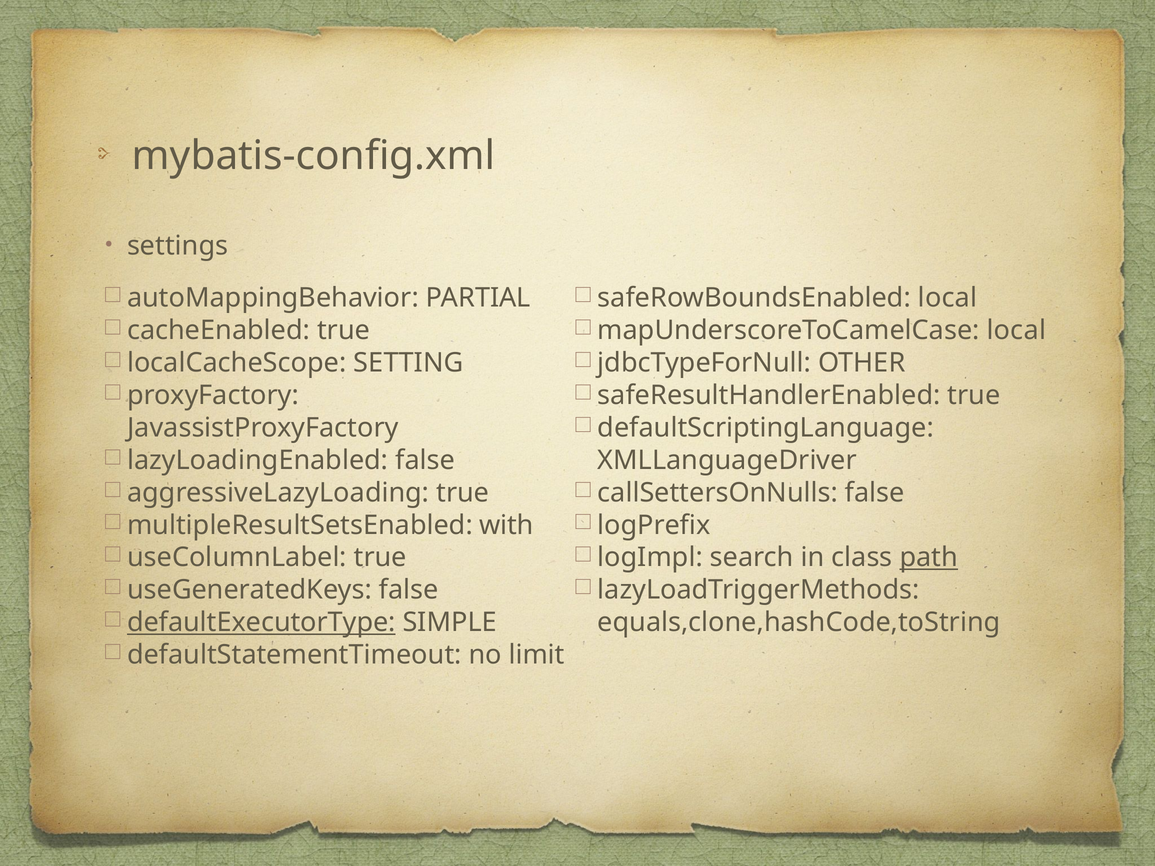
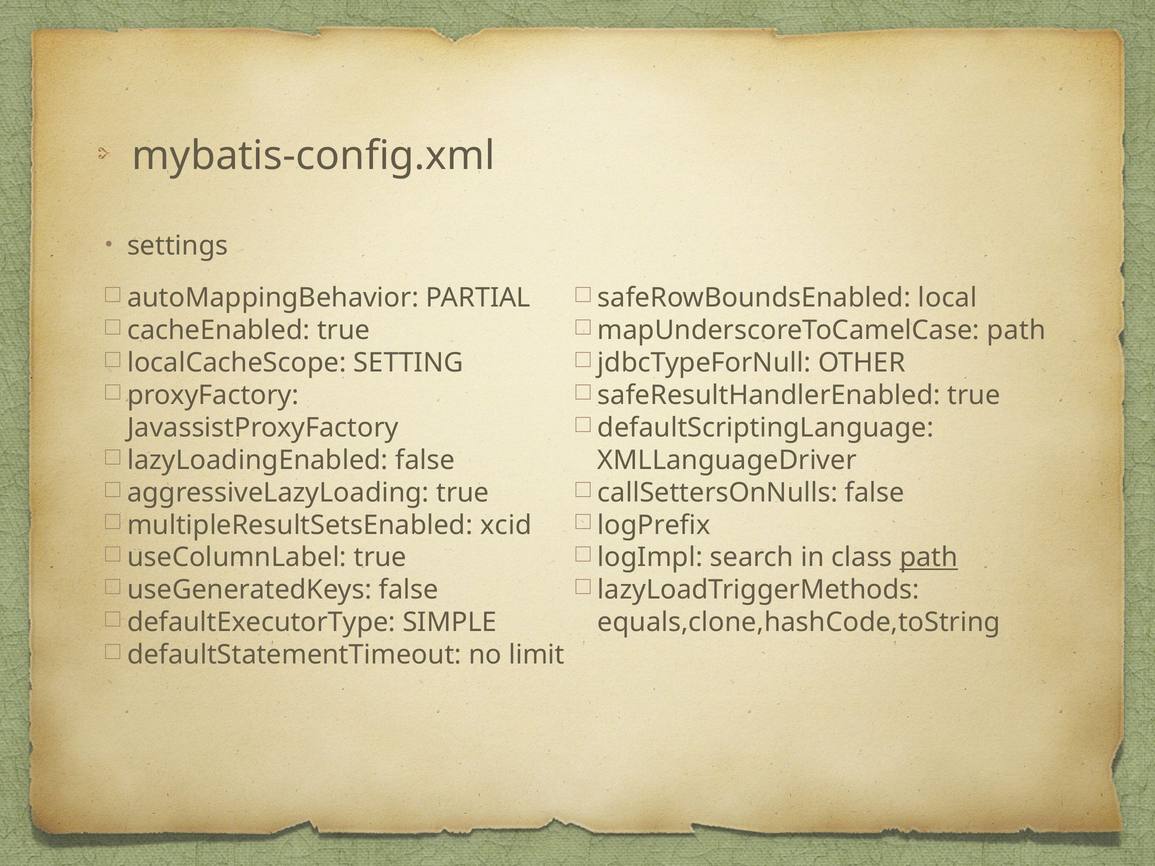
mapUnderscoreToCamelCase local: local -> path
with: with -> xcid
defaultExecutorType underline: present -> none
